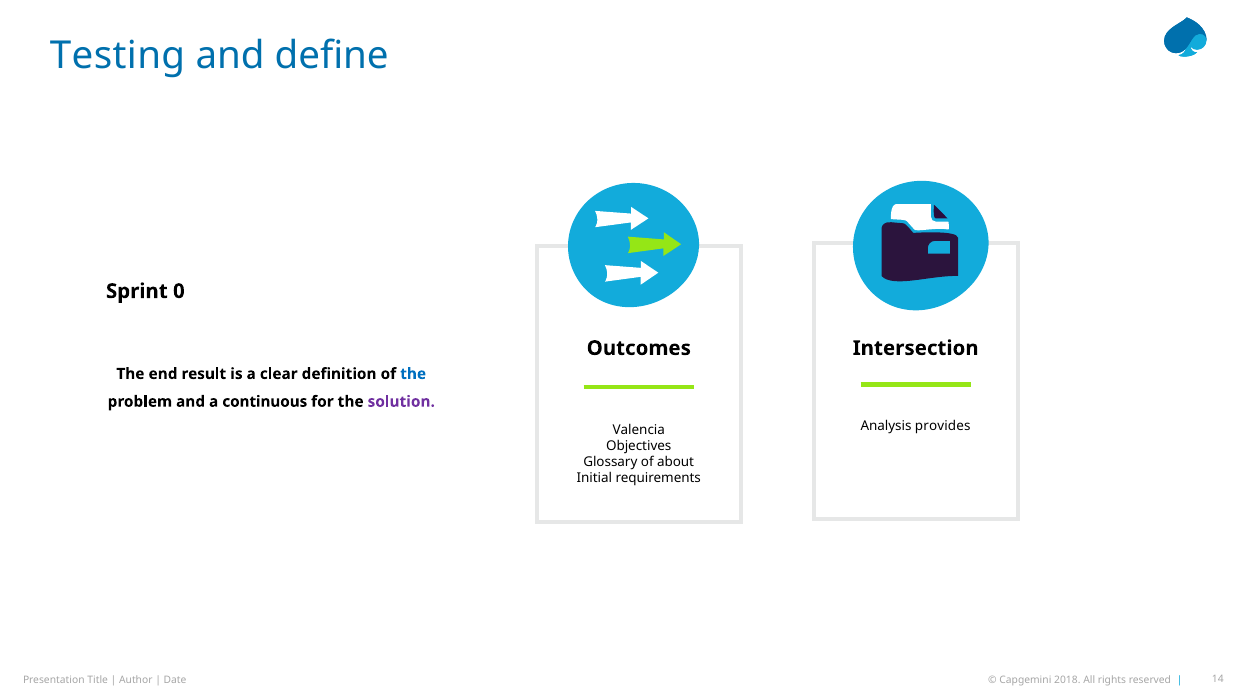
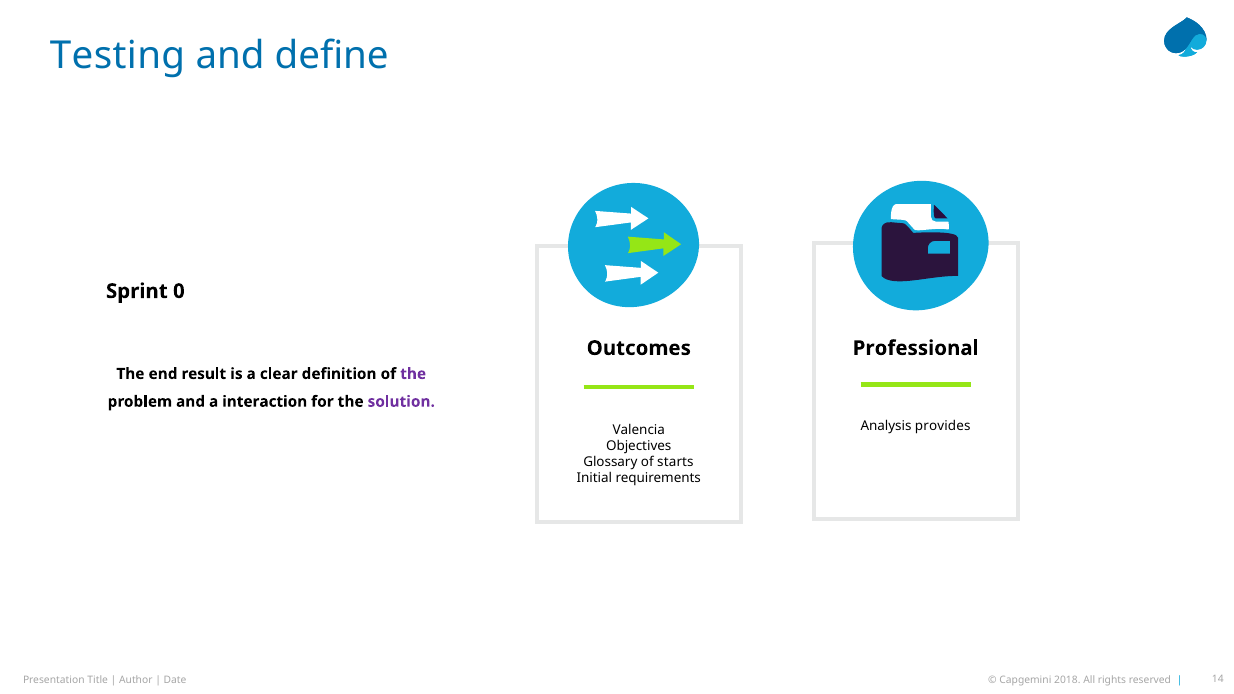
Intersection: Intersection -> Professional
the at (413, 374) colour: blue -> purple
continuous: continuous -> interaction
about: about -> starts
